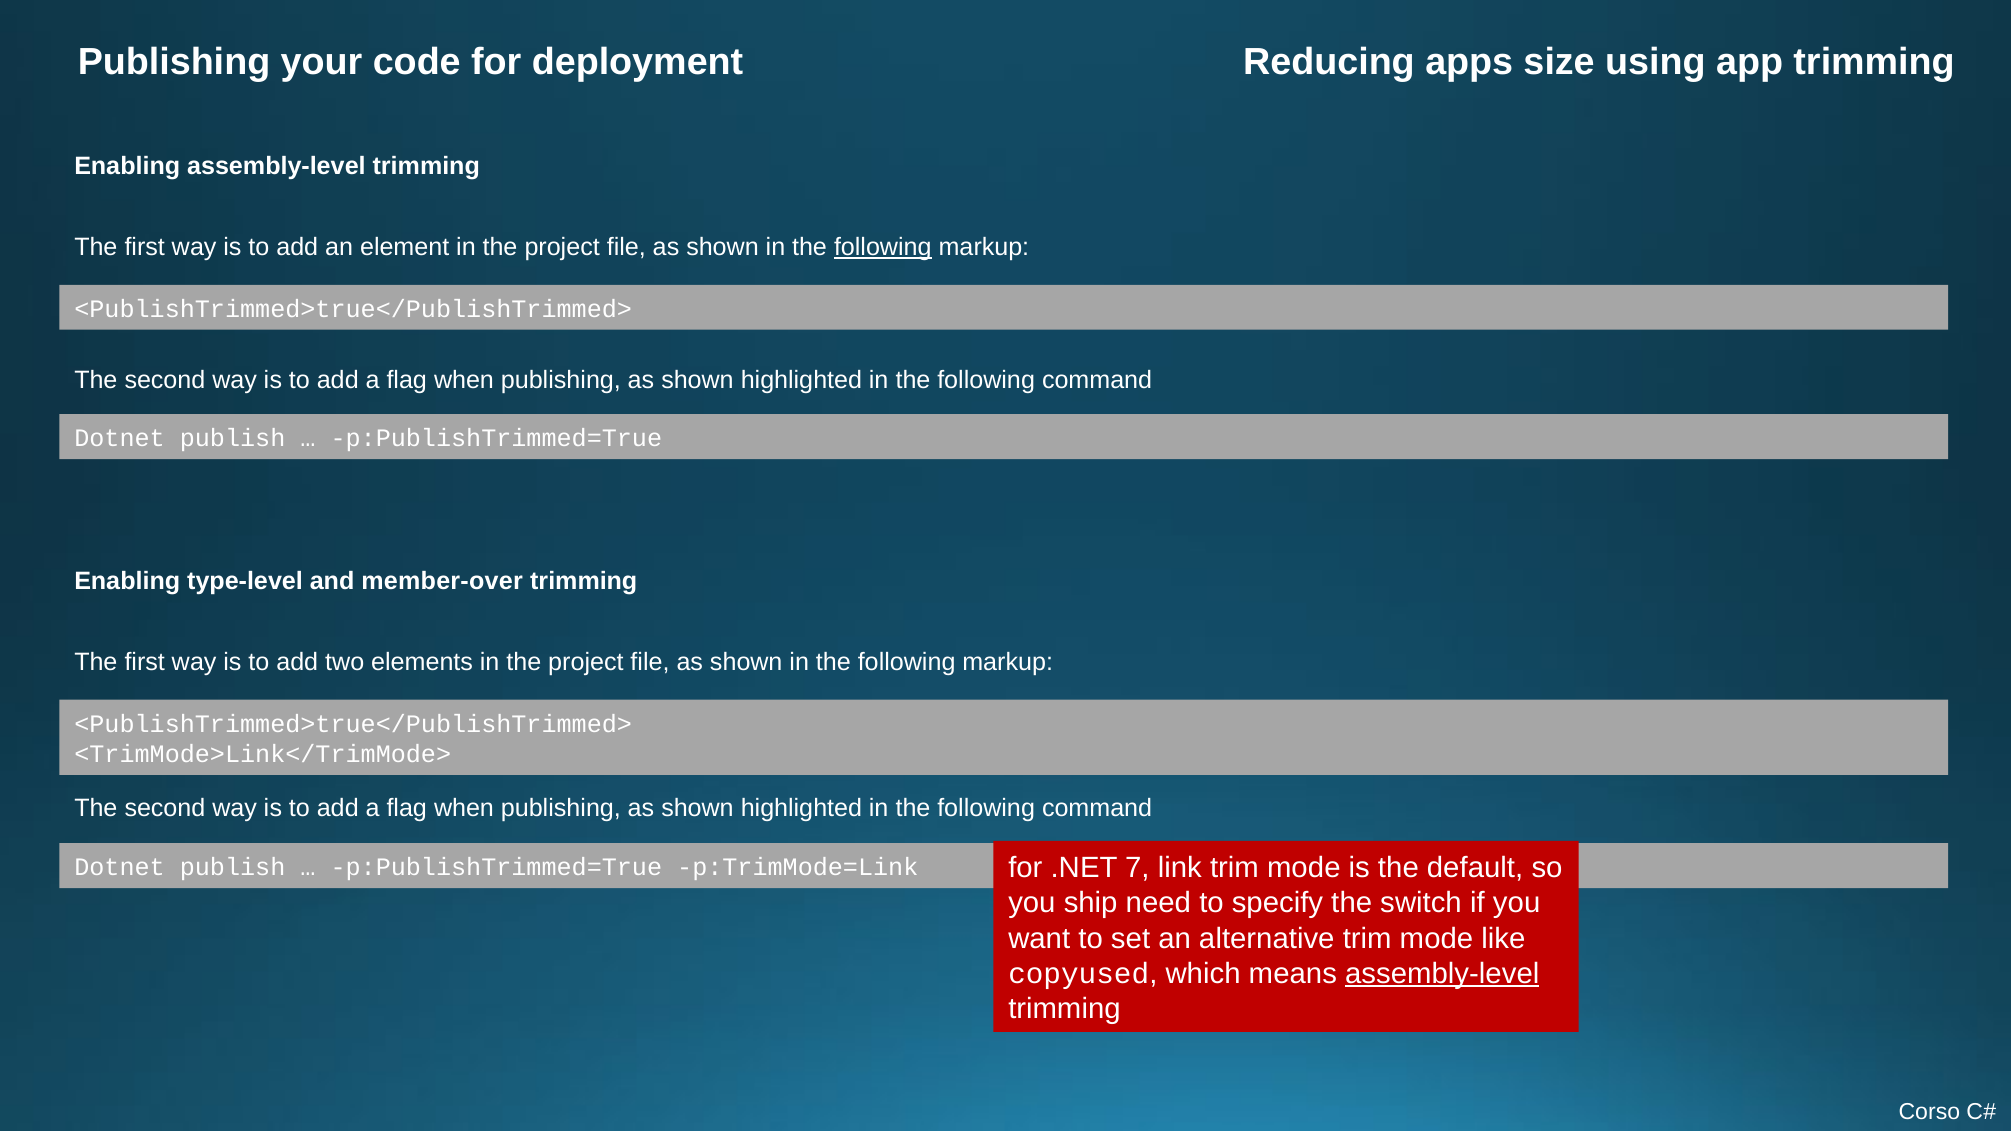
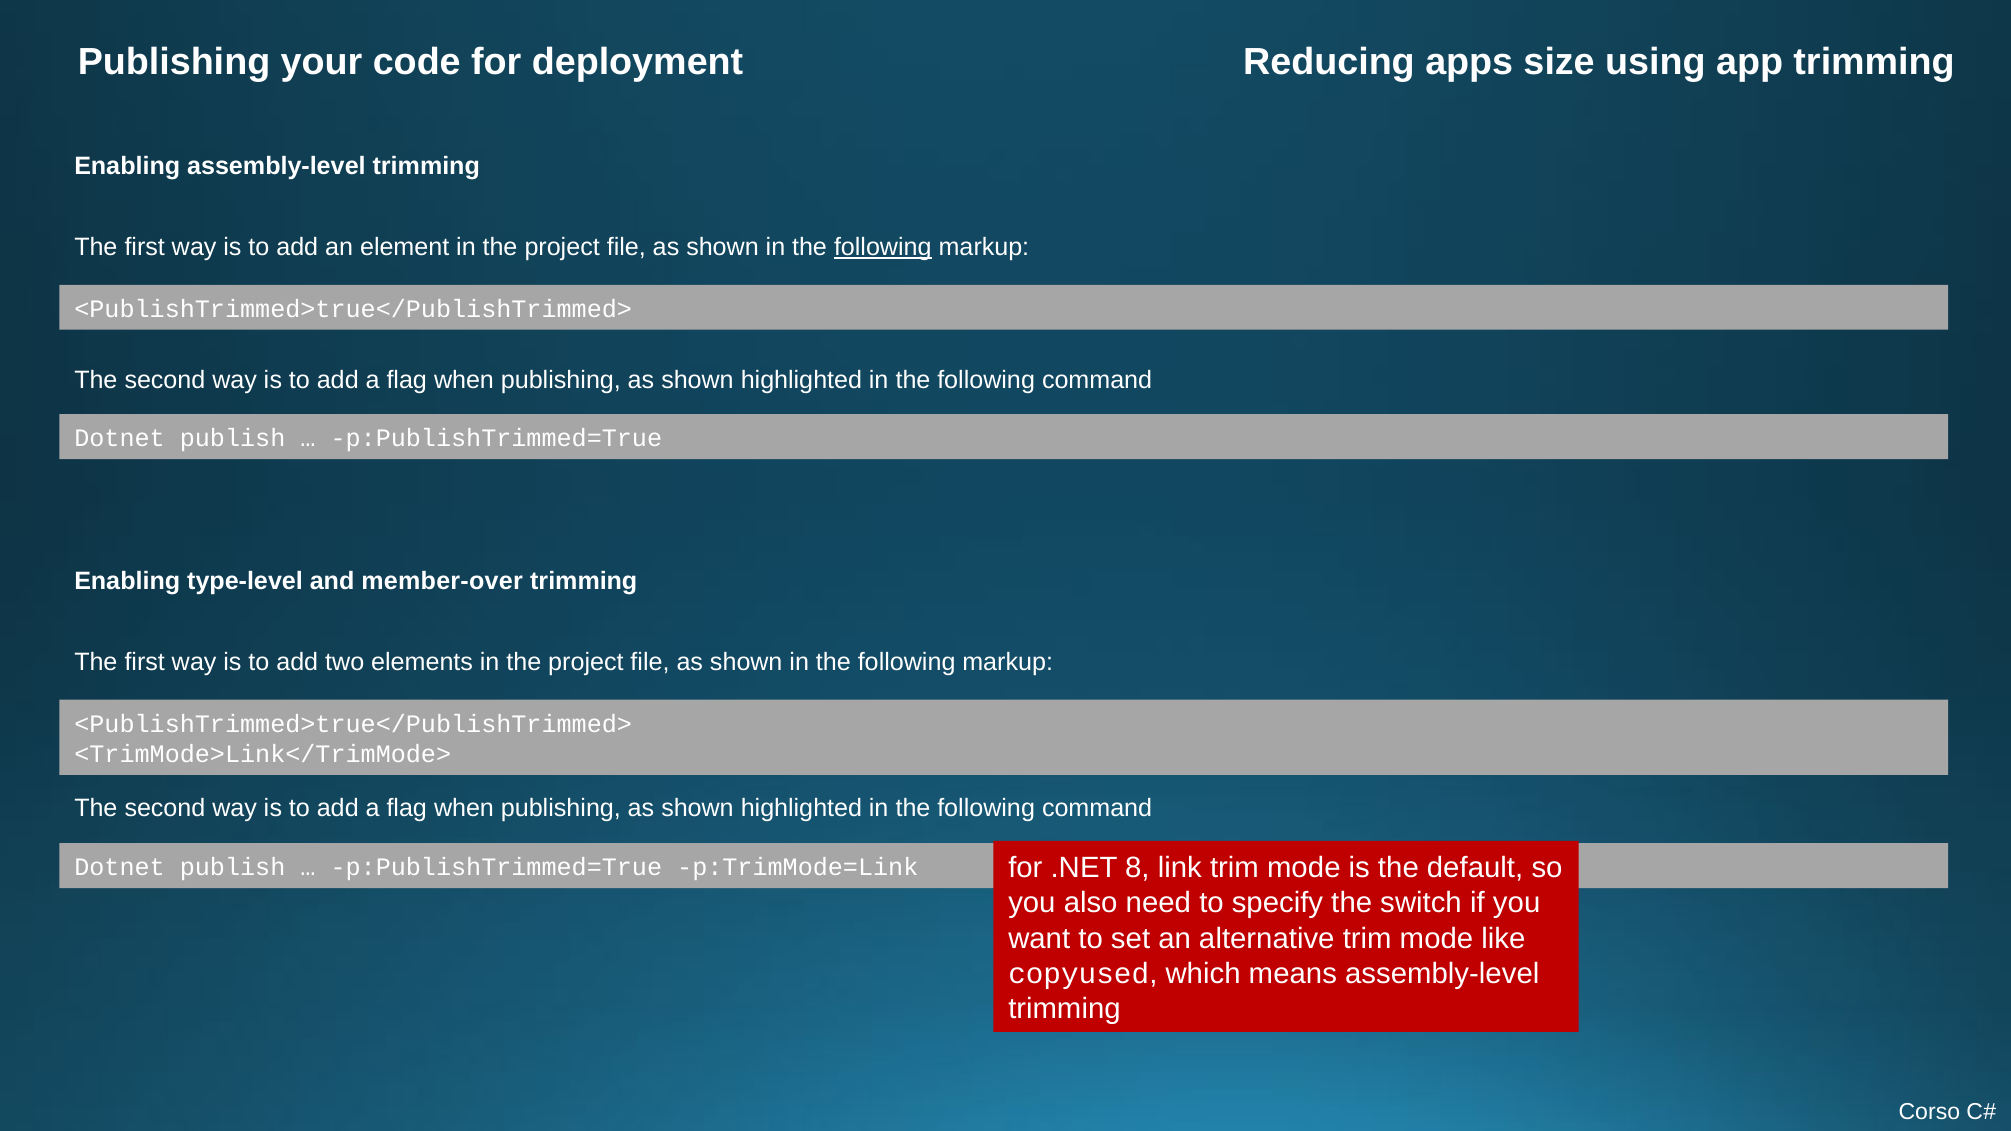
7: 7 -> 8
ship: ship -> also
assembly-level at (1442, 974) underline: present -> none
